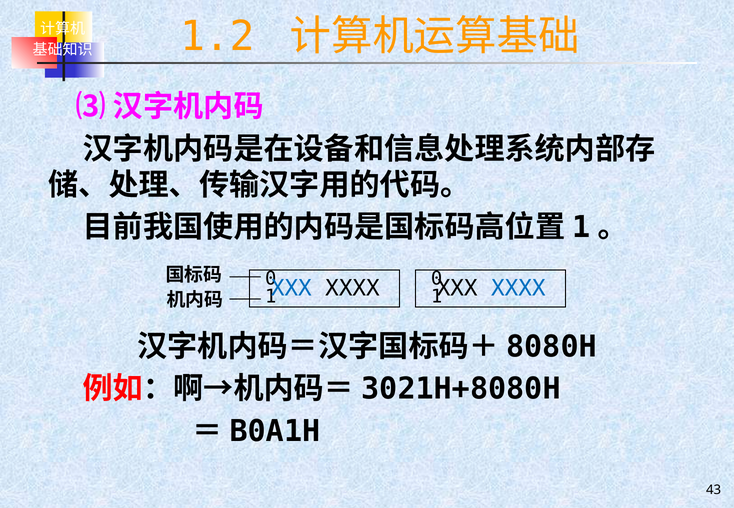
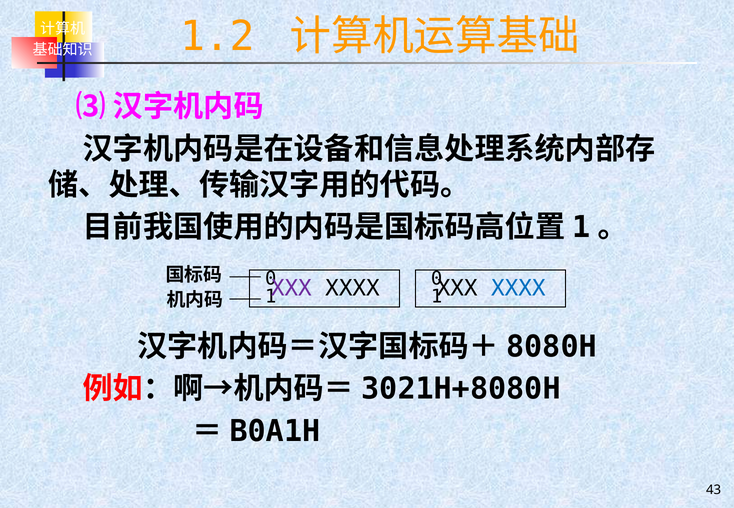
XXX at (291, 288) colour: blue -> purple
